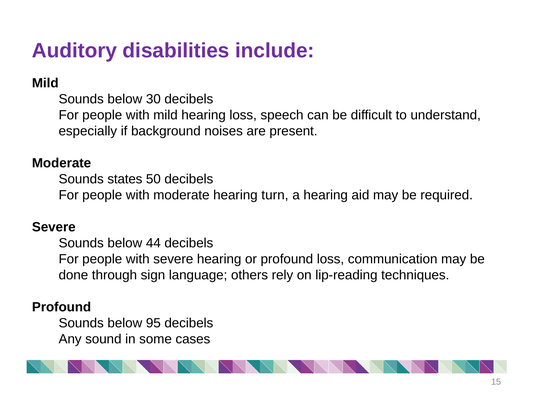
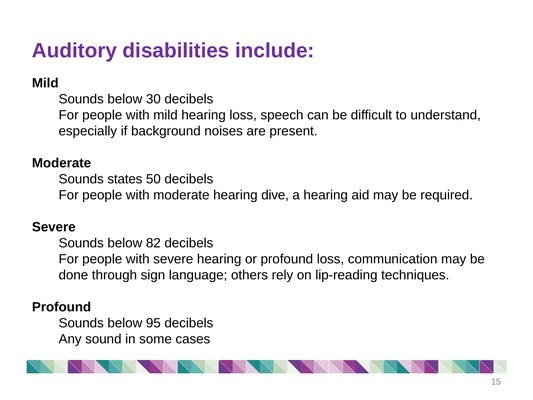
turn: turn -> dive
44: 44 -> 82
